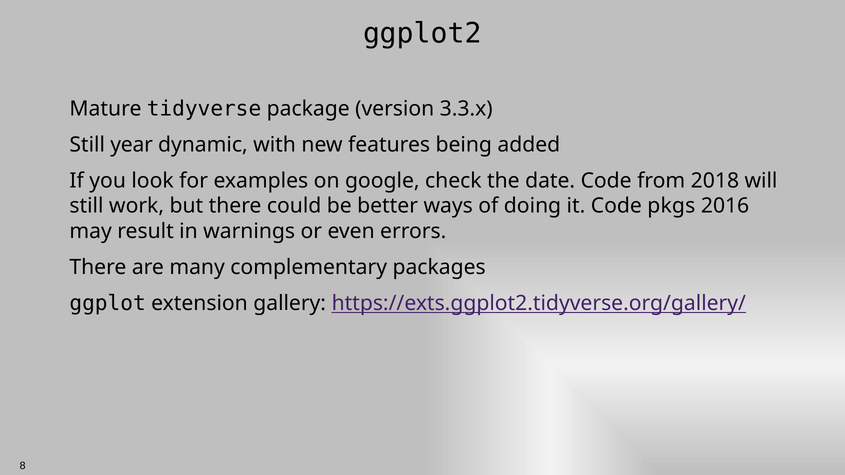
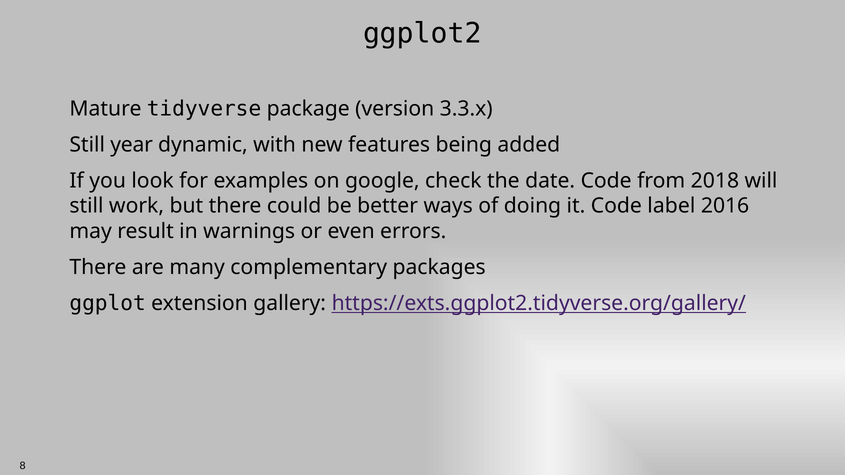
pkgs: pkgs -> label
